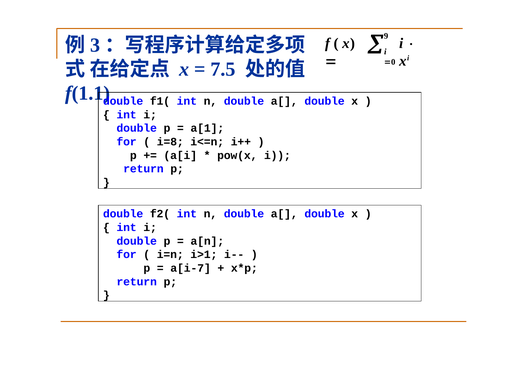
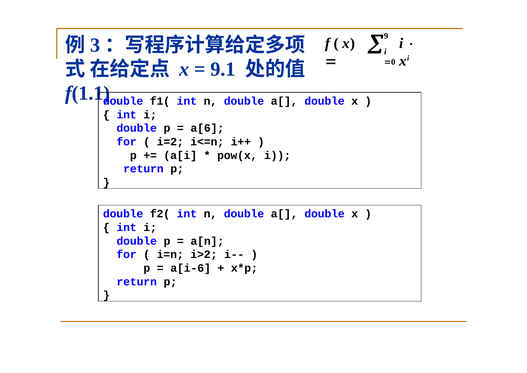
7.5: 7.5 -> 9.1
a[1: a[1 -> a[6
i=8: i=8 -> i=2
i>1: i>1 -> i>2
a[i-7: a[i-7 -> a[i-6
